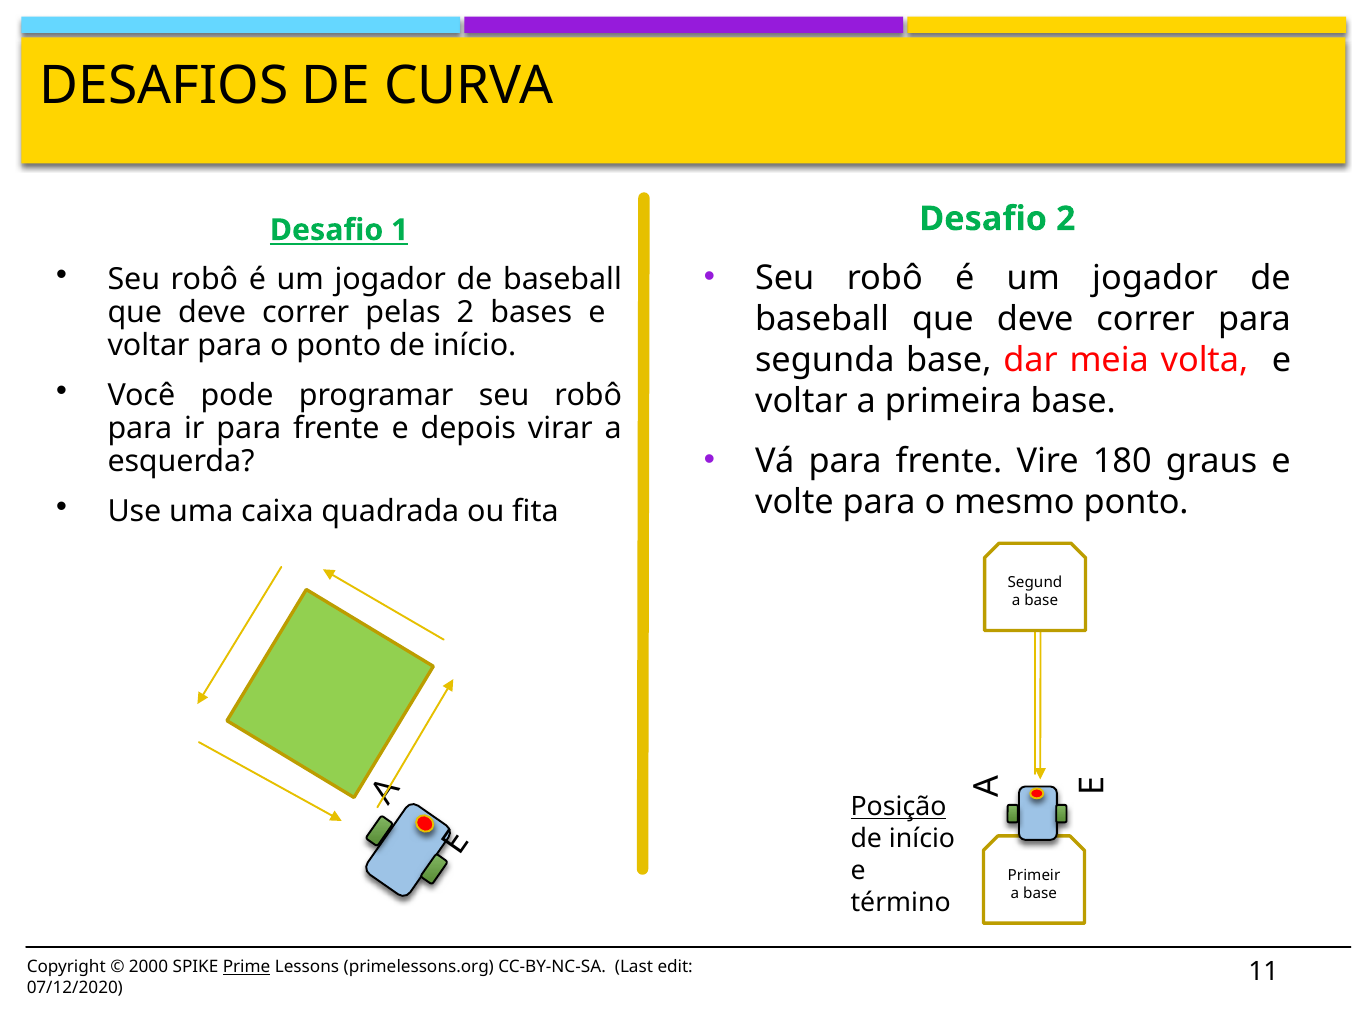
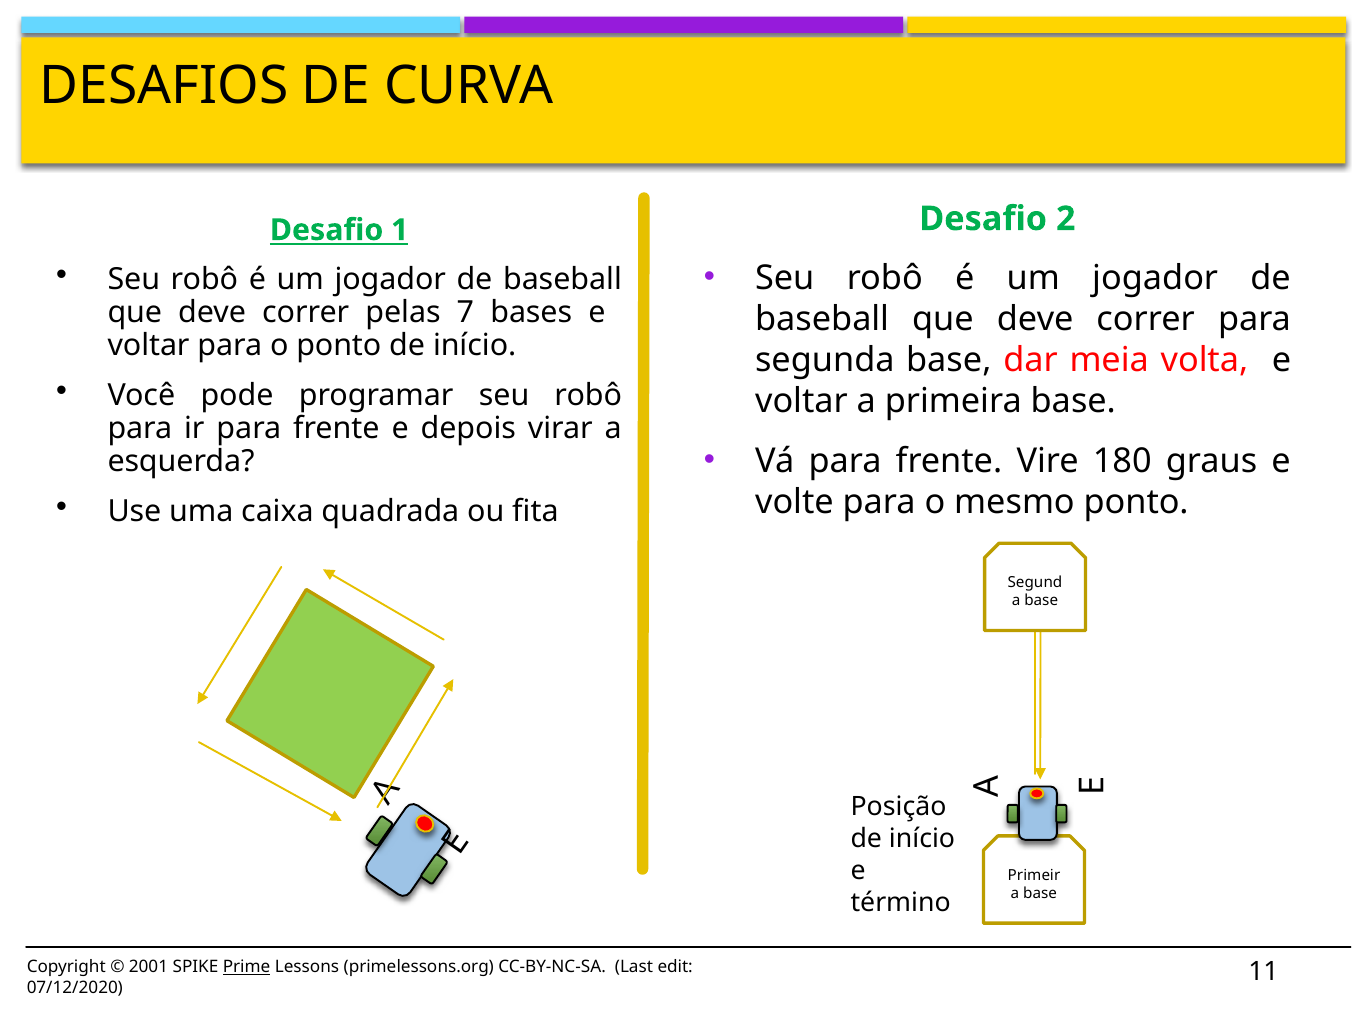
pelas 2: 2 -> 7
Posição underline: present -> none
2000: 2000 -> 2001
